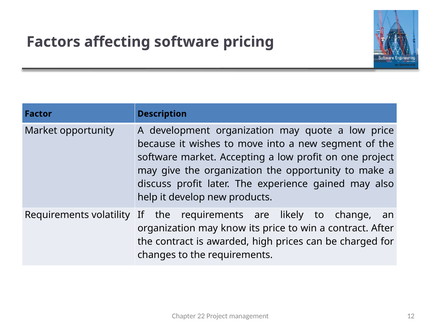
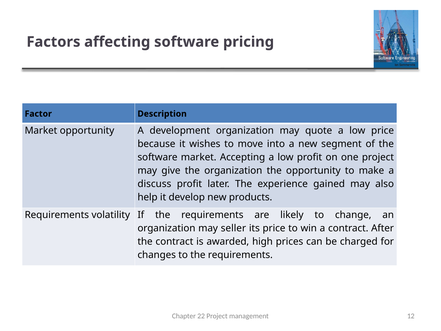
know: know -> seller
